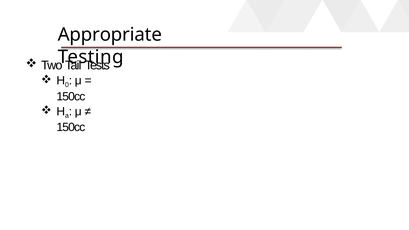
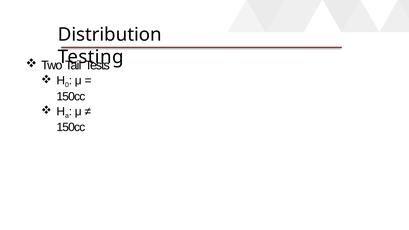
Appropriate: Appropriate -> Distribution
